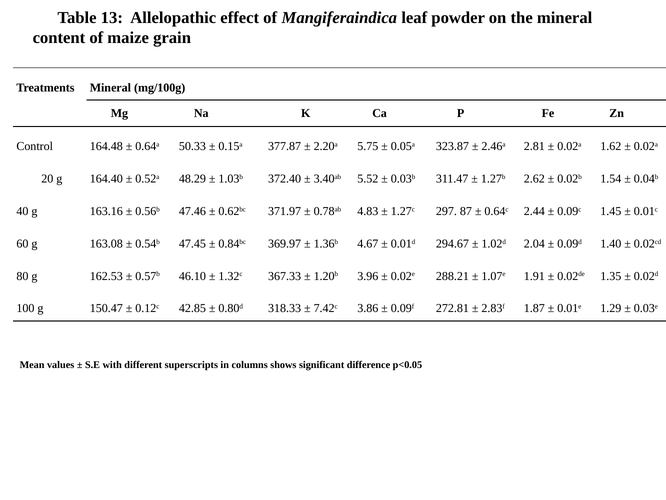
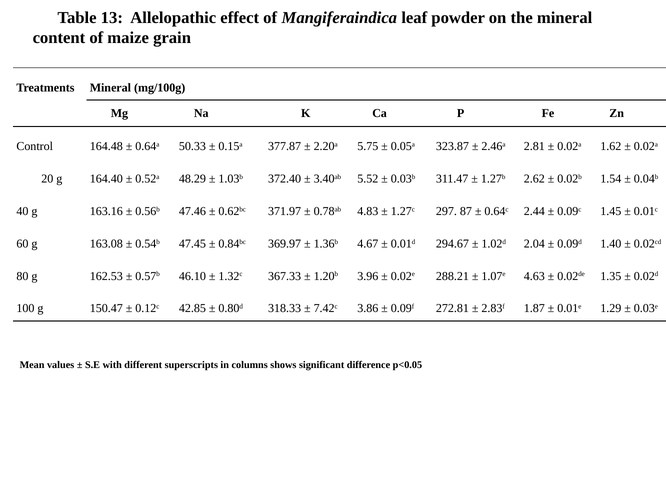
1.91: 1.91 -> 4.63
